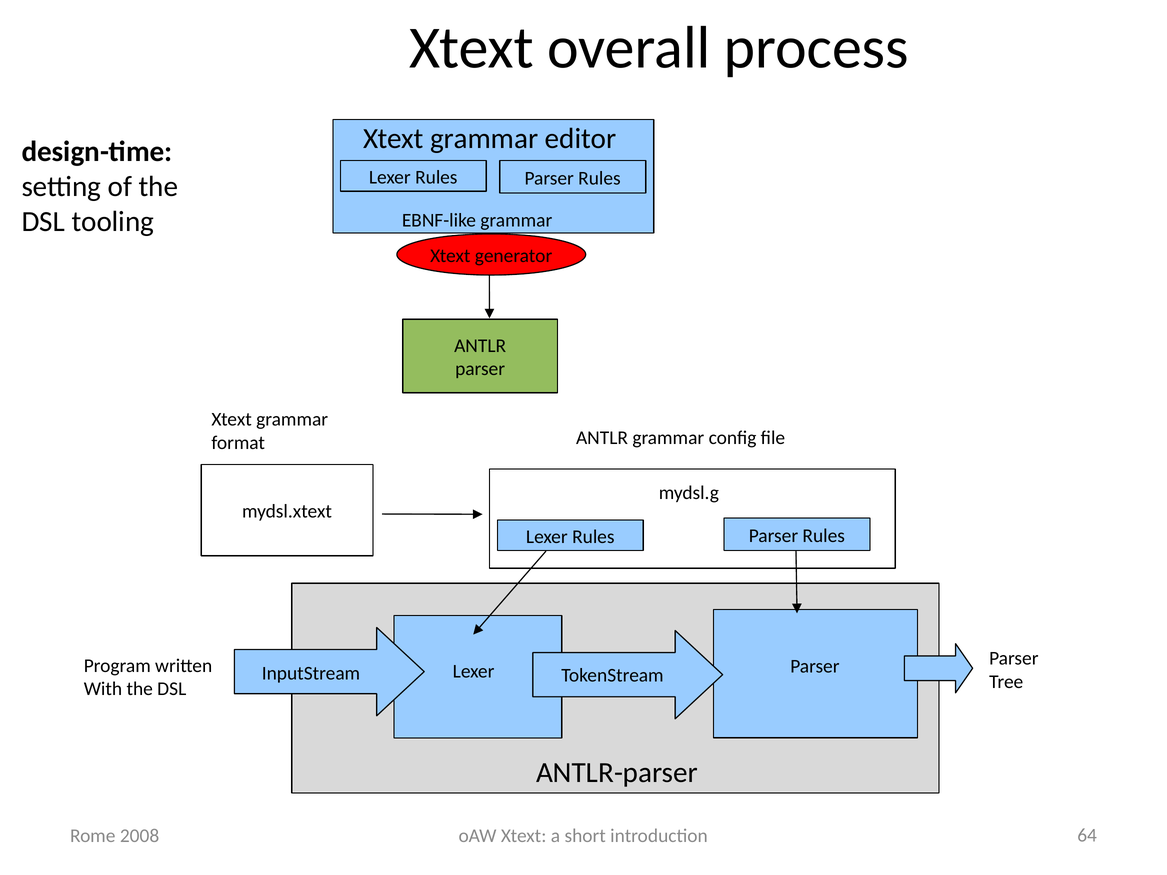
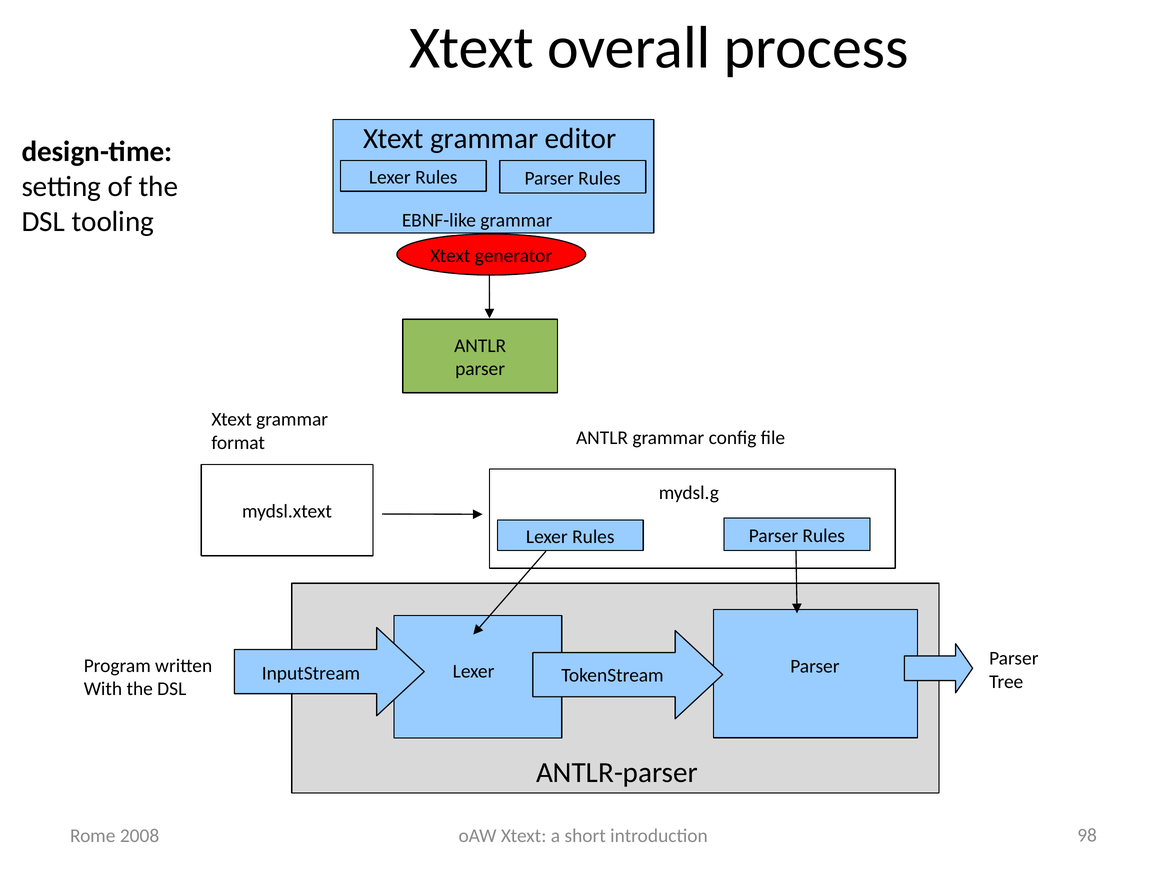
64: 64 -> 98
